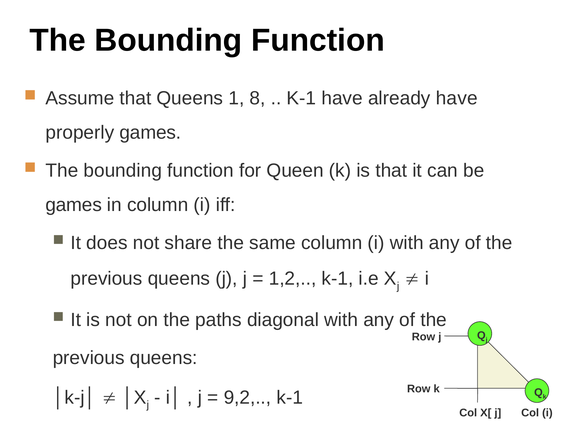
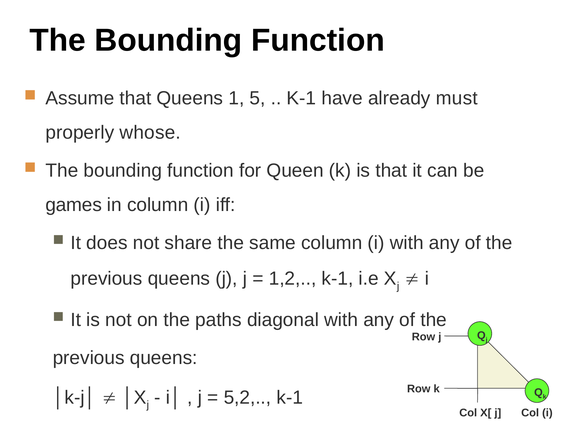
8: 8 -> 5
already have: have -> must
properly games: games -> whose
9,2: 9,2 -> 5,2
